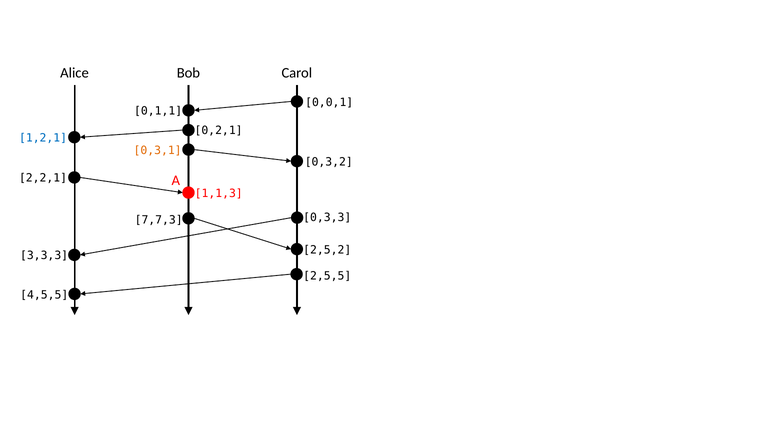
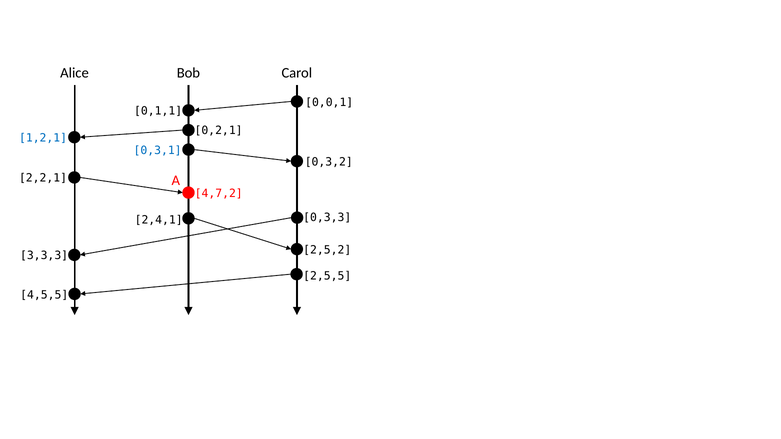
0,3,1 colour: orange -> blue
1,1,3: 1,1,3 -> 4,7,2
7,7,3: 7,7,3 -> 2,4,1
